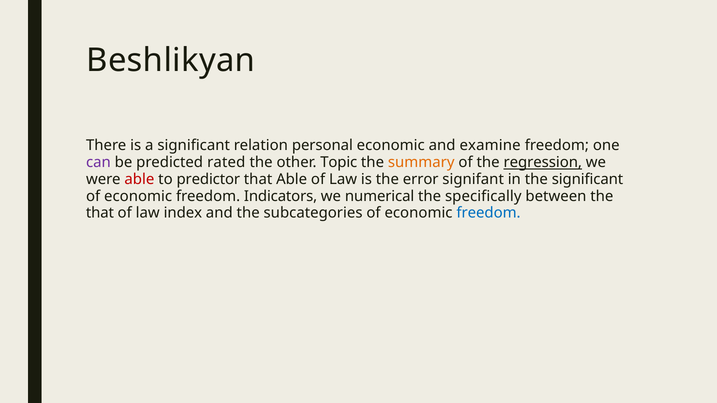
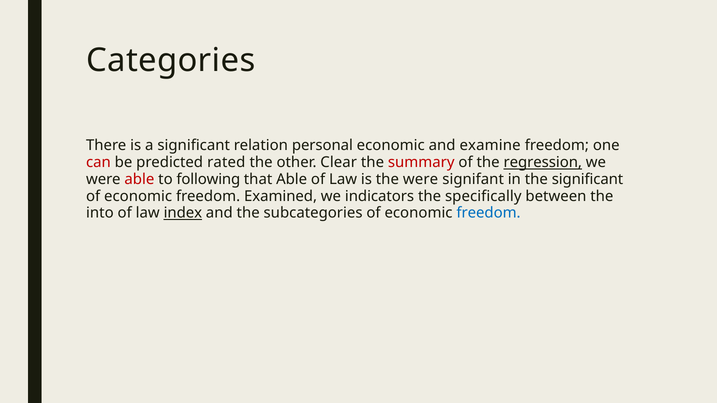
Beshlikyan: Beshlikyan -> Categories
can colour: purple -> red
Topic: Topic -> Clear
summary colour: orange -> red
predictor: predictor -> following
the error: error -> were
Indicators: Indicators -> Examined
numerical: numerical -> indicators
that at (100, 213): that -> into
index underline: none -> present
